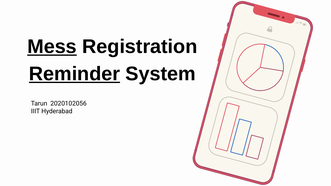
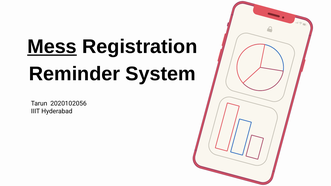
Reminder underline: present -> none
